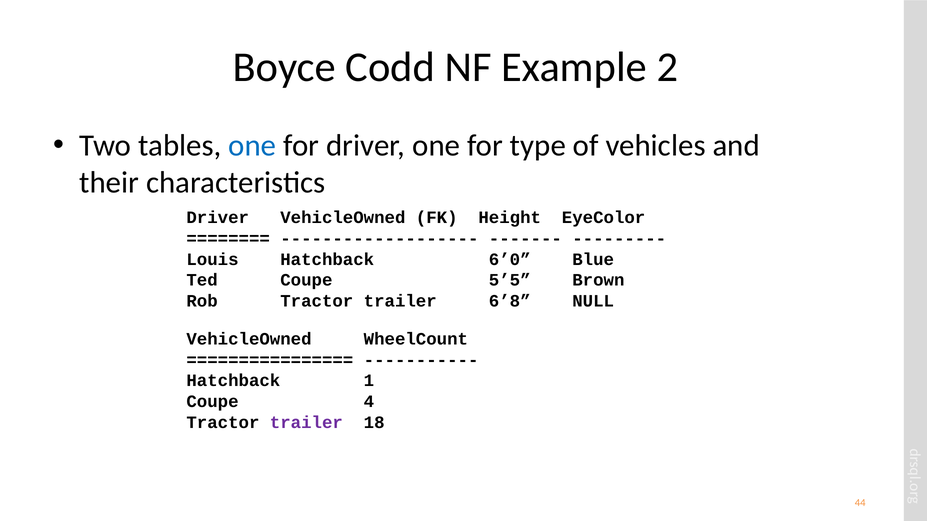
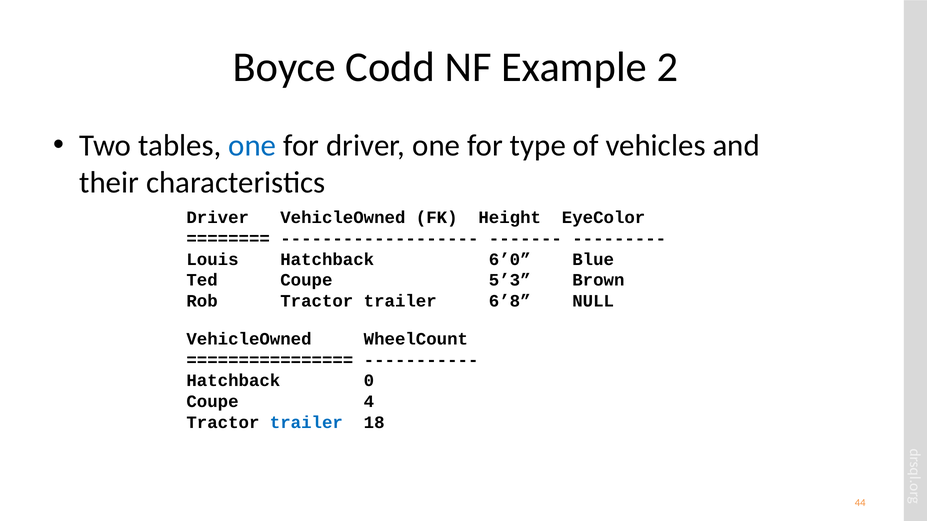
5’5: 5’5 -> 5’3
1: 1 -> 0
trailer at (306, 423) colour: purple -> blue
